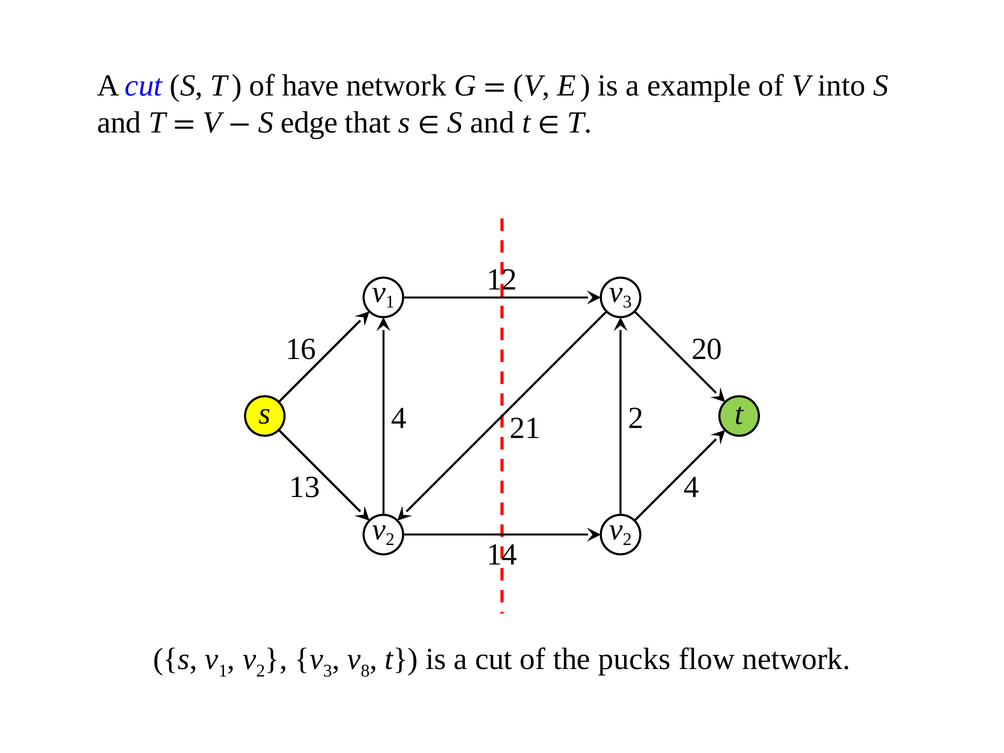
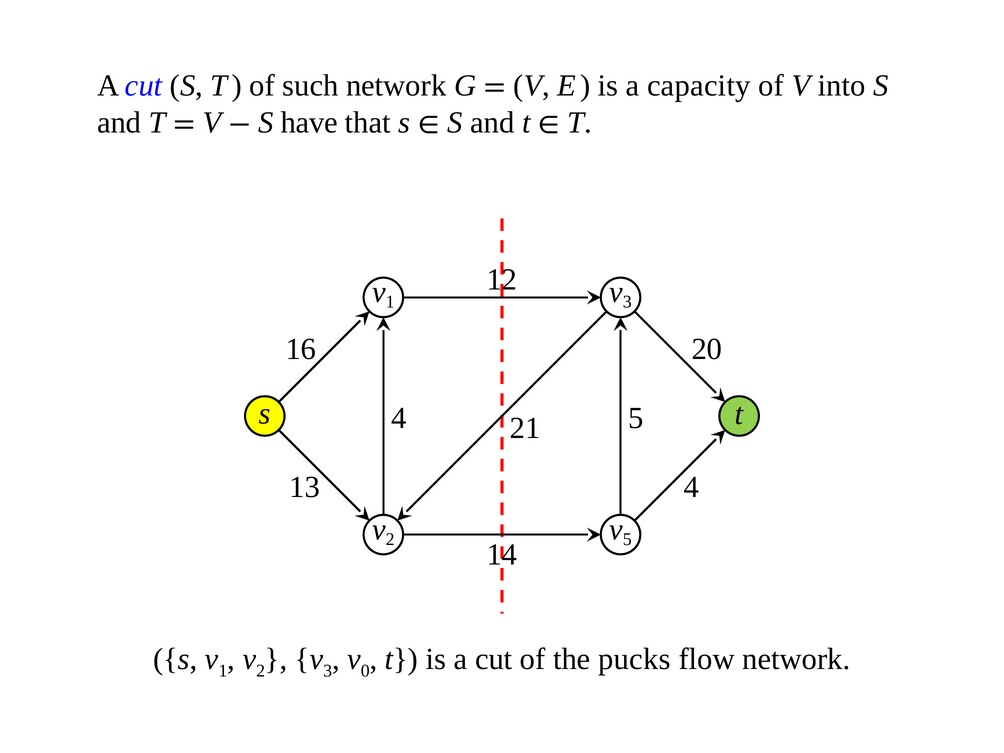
have: have -> such
example: example -> capacity
edge: edge -> have
4 2: 2 -> 5
2 at (627, 539): 2 -> 5
8: 8 -> 0
